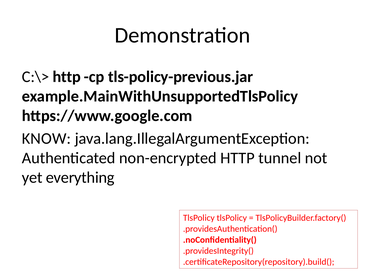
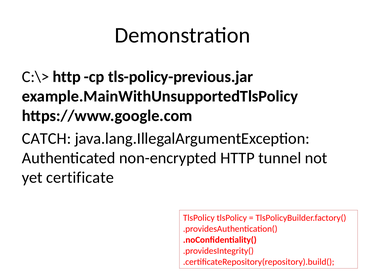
KNOW: KNOW -> CATCH
everything: everything -> certificate
